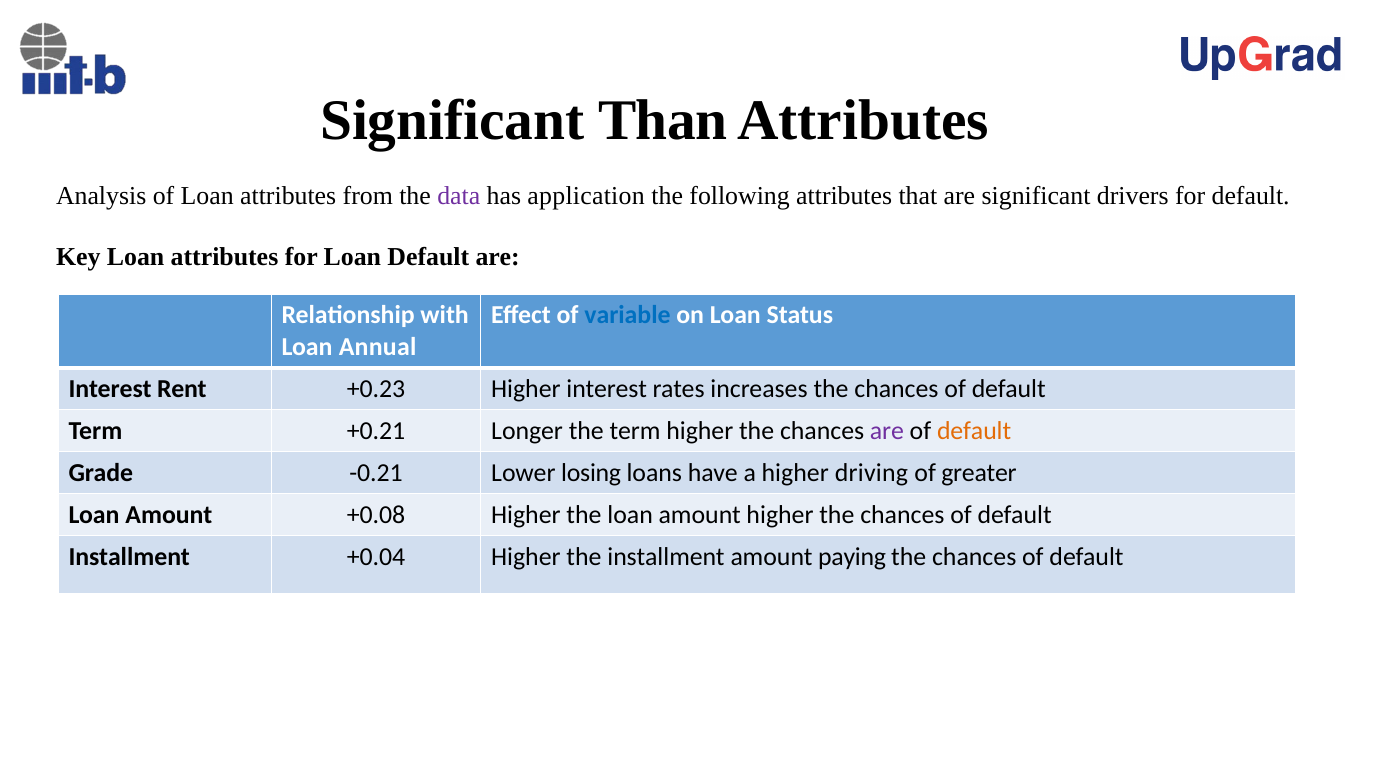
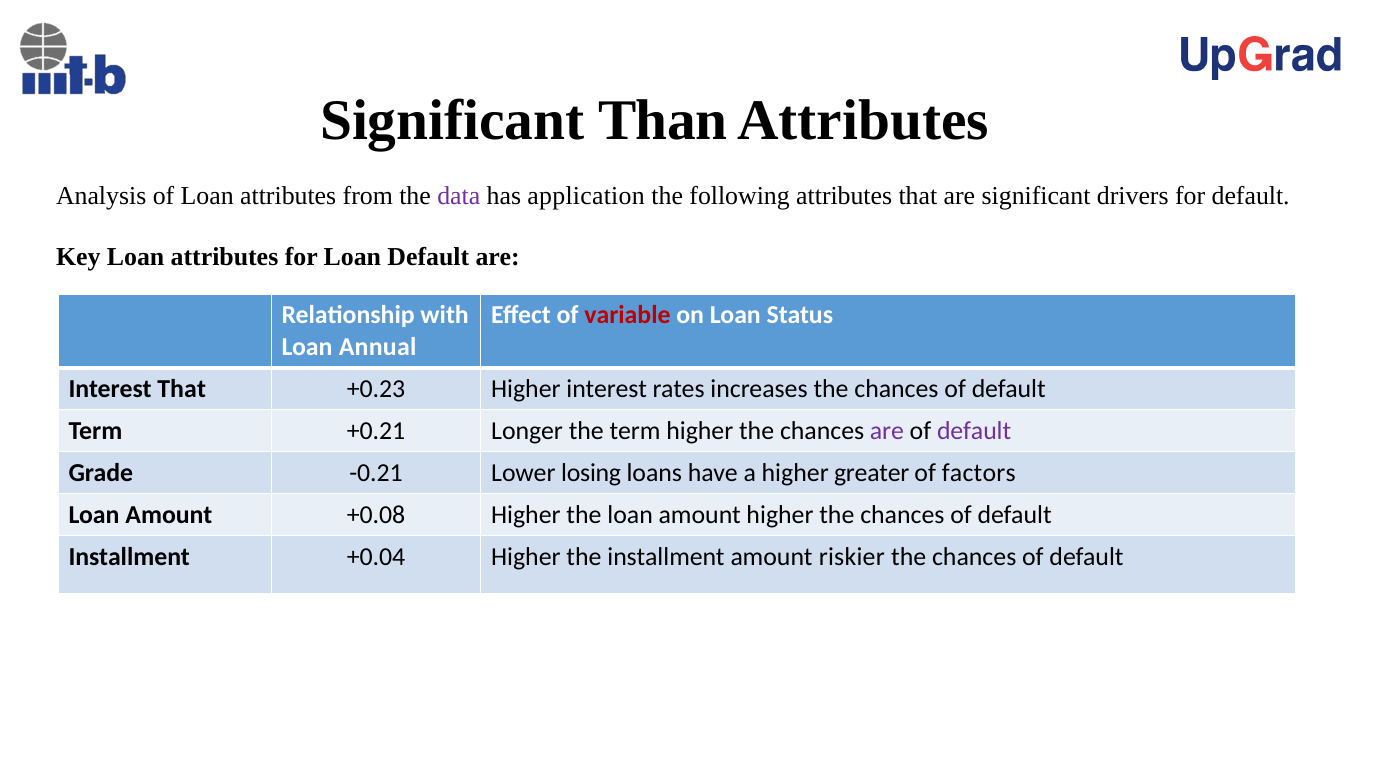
variable colour: blue -> red
Interest Rent: Rent -> That
default at (974, 431) colour: orange -> purple
driving: driving -> greater
greater: greater -> factors
paying: paying -> riskier
